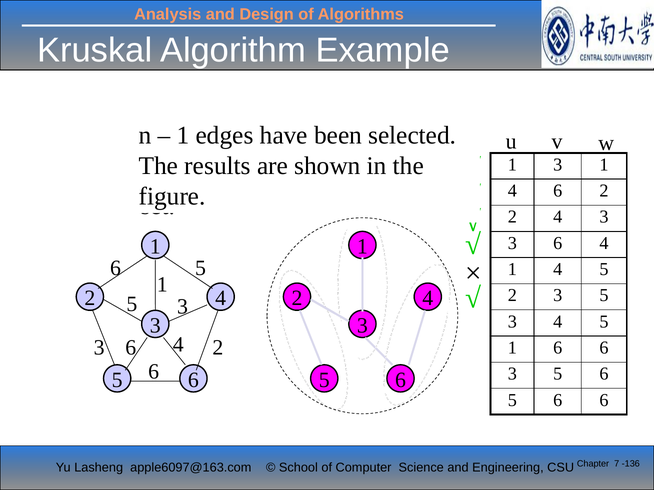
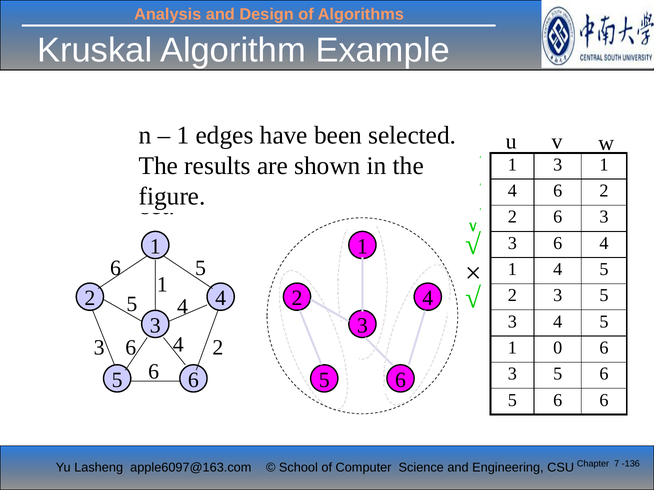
4 at (558, 217): 4 -> 6
3 at (183, 307): 3 -> 4
6 at (558, 348): 6 -> 0
